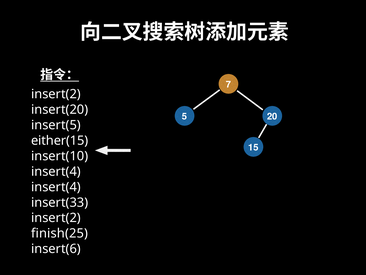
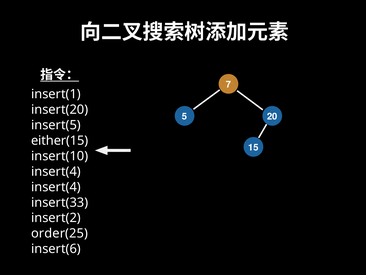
insert(2 at (56, 94): insert(2 -> insert(1
finish(25: finish(25 -> order(25
